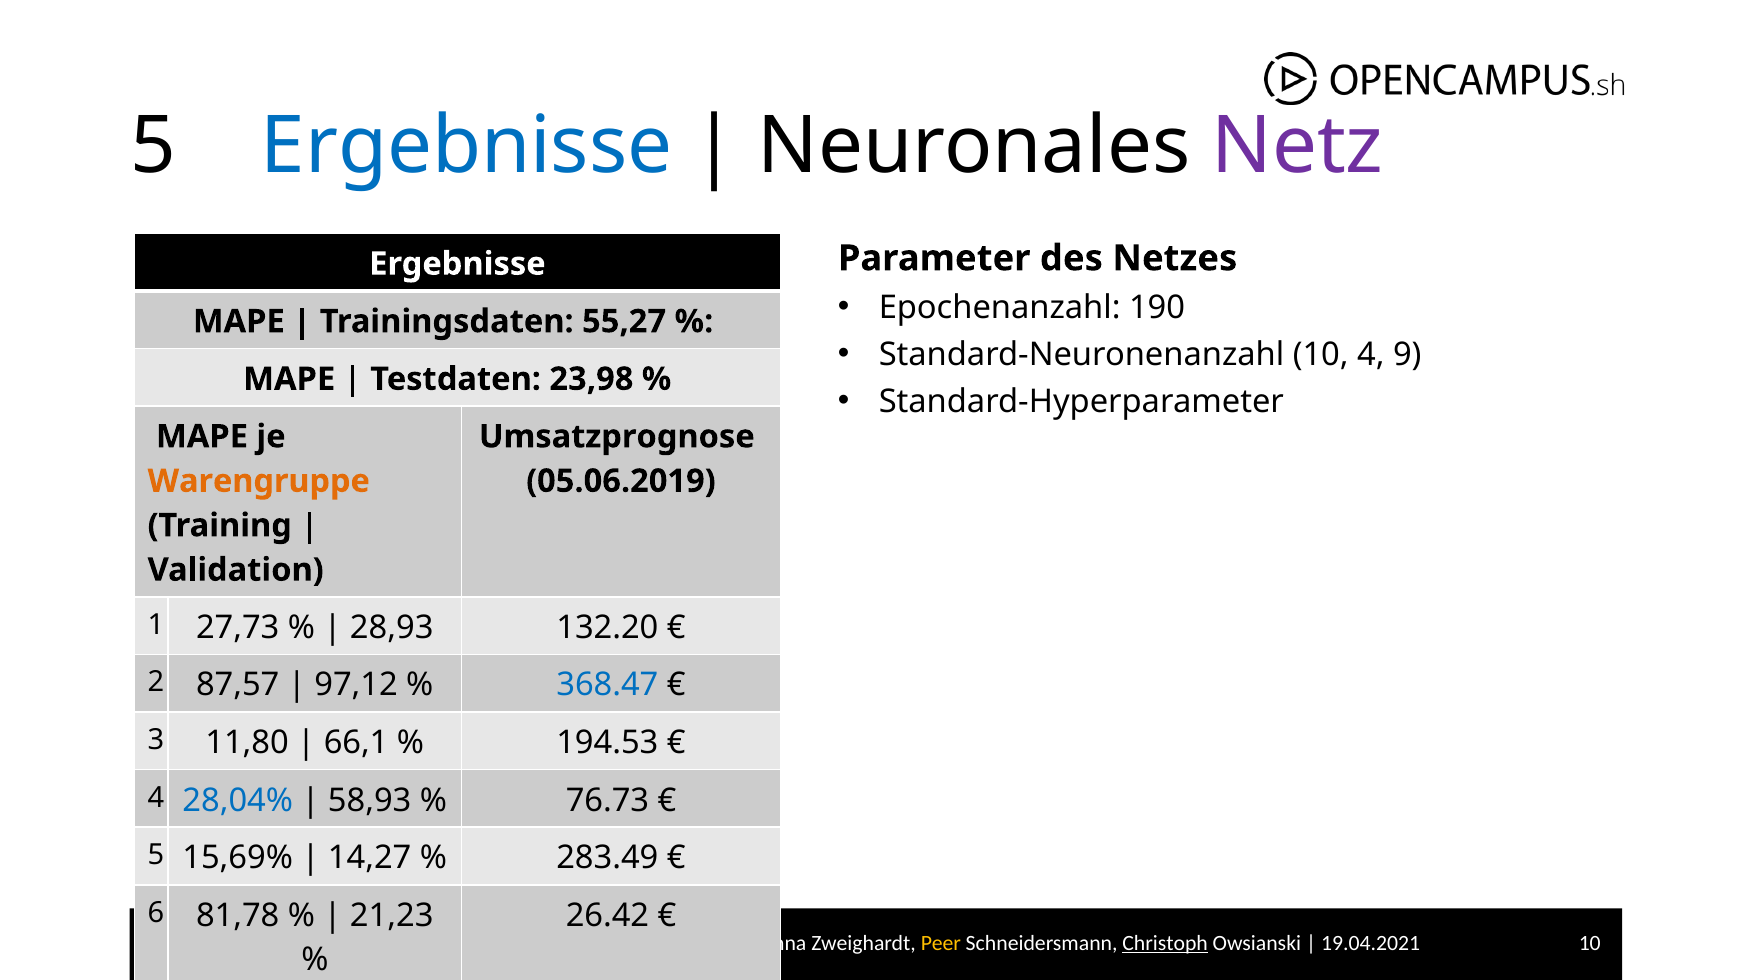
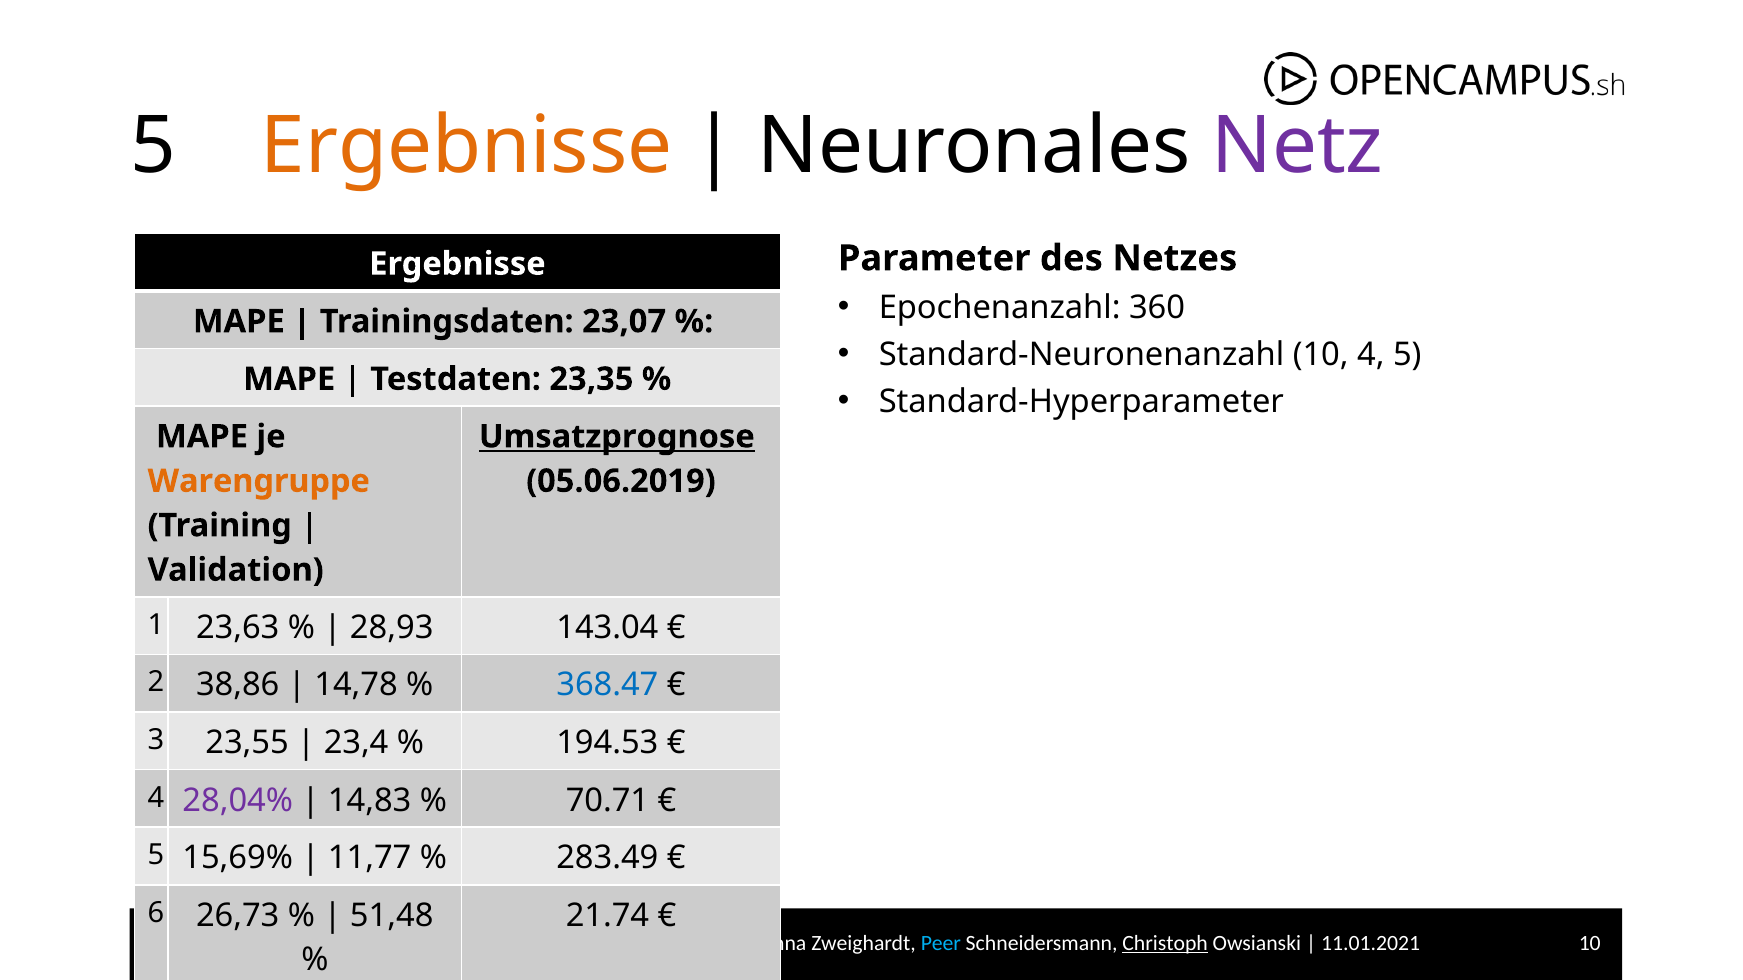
Ergebnisse at (467, 146) colour: blue -> orange
190: 190 -> 360
55,27: 55,27 -> 23,07
4 9: 9 -> 5
23,98: 23,98 -> 23,35
Umsatzprognose underline: none -> present
27,73: 27,73 -> 23,63
132.20: 132.20 -> 143.04
87,57: 87,57 -> 38,86
97,12: 97,12 -> 14,78
11,80: 11,80 -> 23,55
66,1: 66,1 -> 23,4
28,04% colour: blue -> purple
58,93: 58,93 -> 14,83
76.73: 76.73 -> 70.71
14,27: 14,27 -> 11,77
81,78: 81,78 -> 26,73
21,23: 21,23 -> 51,48
26.42: 26.42 -> 21.74
Peer colour: yellow -> light blue
19.04.2021: 19.04.2021 -> 11.01.2021
